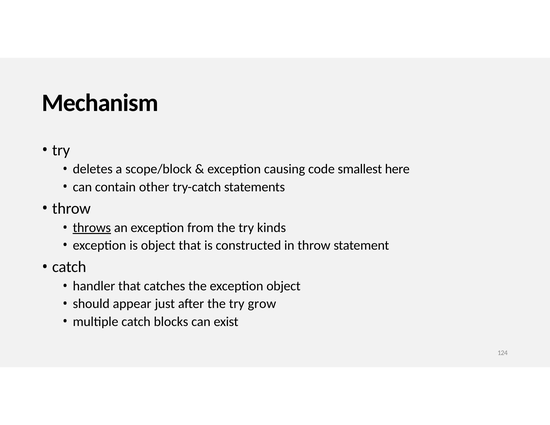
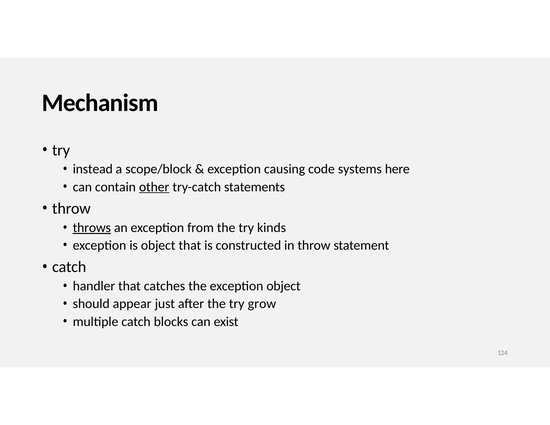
deletes: deletes -> instead
smallest: smallest -> systems
other underline: none -> present
